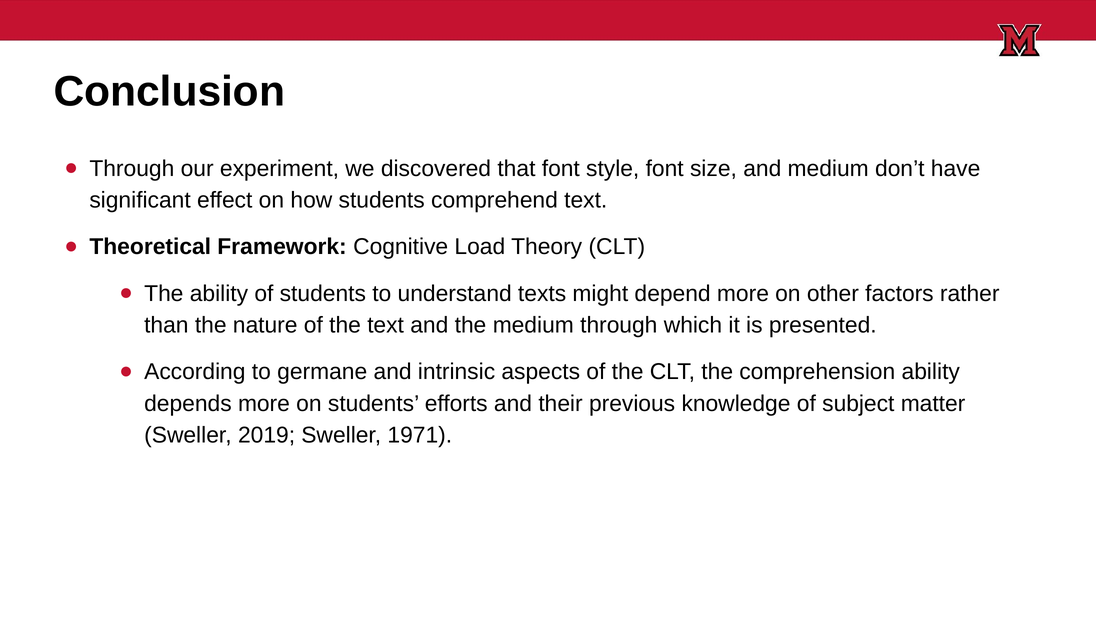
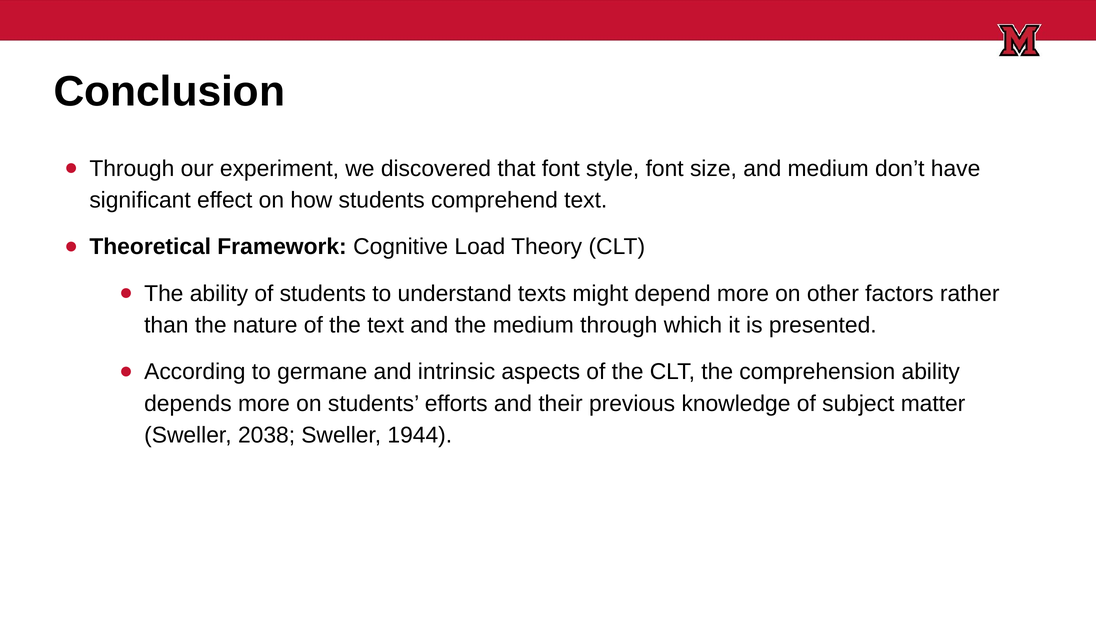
2019: 2019 -> 2038
1971: 1971 -> 1944
